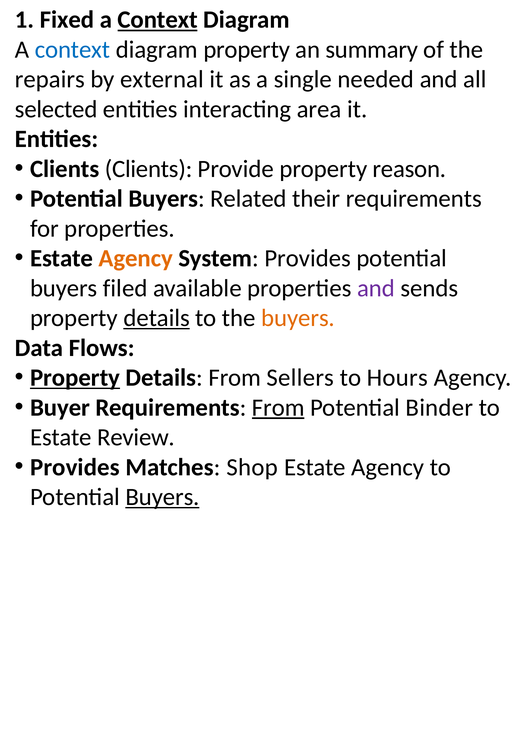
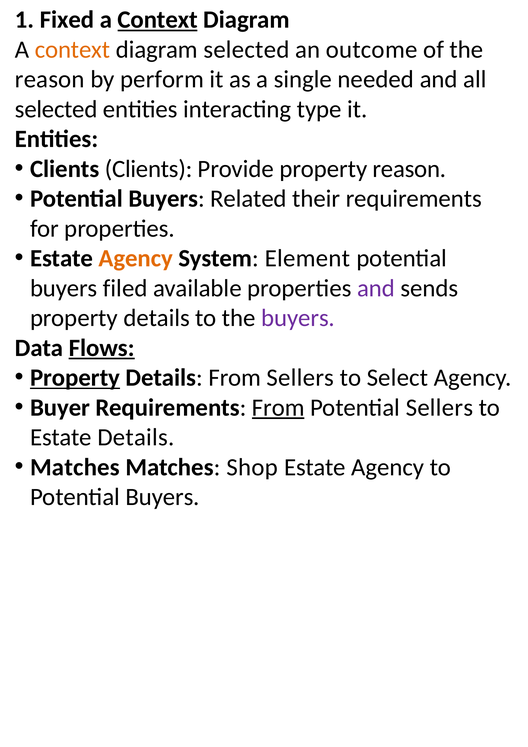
context at (73, 50) colour: blue -> orange
diagram property: property -> selected
summary: summary -> outcome
repairs at (50, 79): repairs -> reason
external: external -> perform
area: area -> type
System Provides: Provides -> Element
details at (157, 318) underline: present -> none
buyers at (298, 318) colour: orange -> purple
Flows underline: none -> present
Hours: Hours -> Select
Potential Binder: Binder -> Sellers
Estate Review: Review -> Details
Provides at (75, 467): Provides -> Matches
Buyers at (163, 497) underline: present -> none
